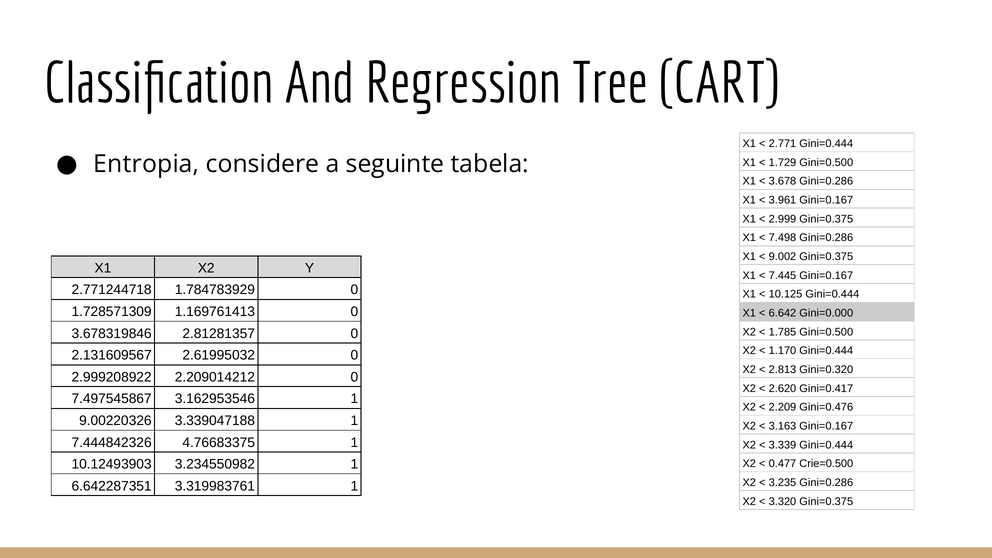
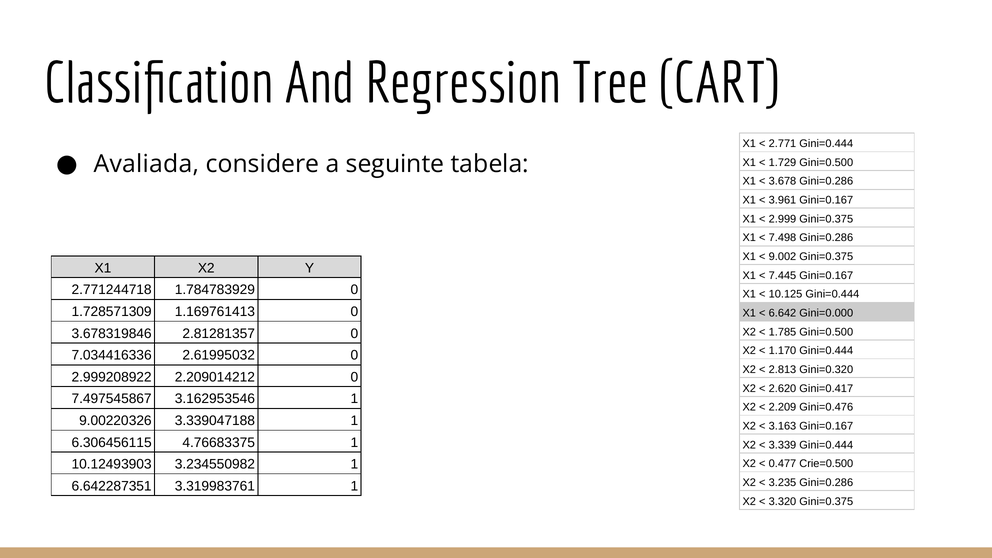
Entropia: Entropia -> Avaliada
2.131609567: 2.131609567 -> 7.034416336
7.444842326: 7.444842326 -> 6.306456115
